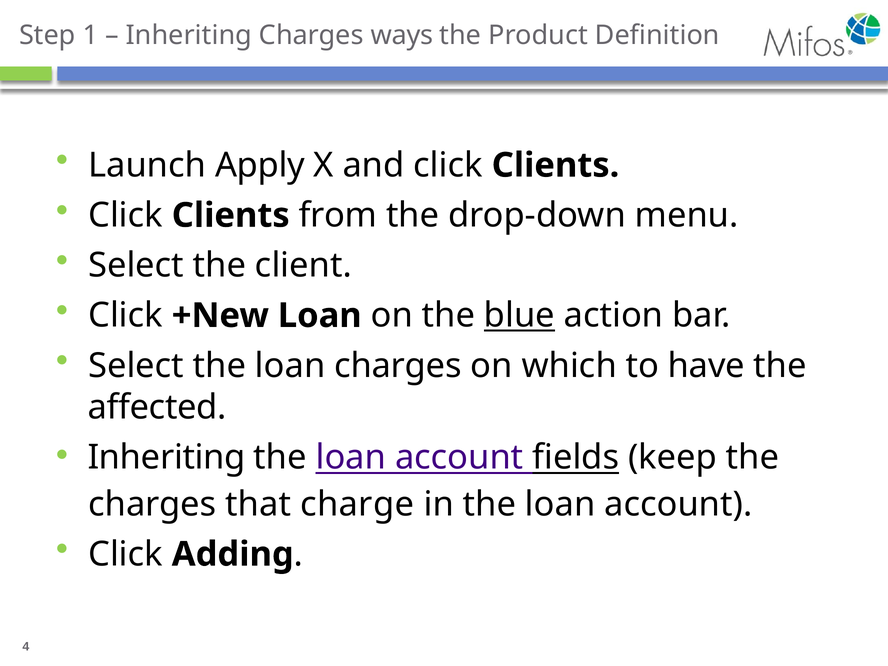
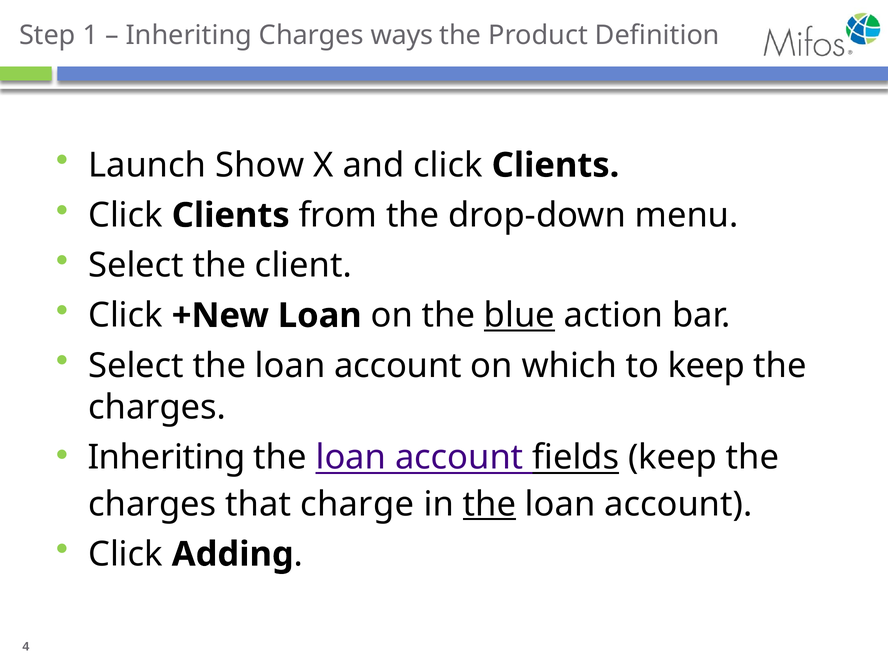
Apply: Apply -> Show
Select the loan charges: charges -> account
to have: have -> keep
affected at (157, 407): affected -> charges
the at (489, 504) underline: none -> present
